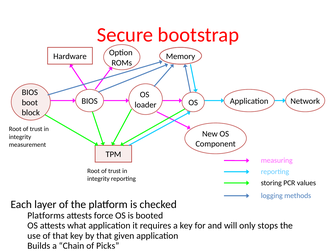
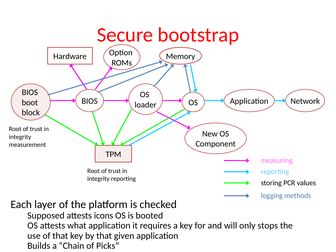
Platforms: Platforms -> Supposed
force: force -> icons
